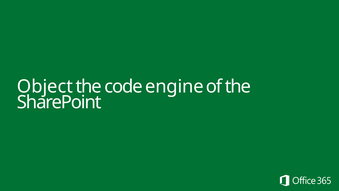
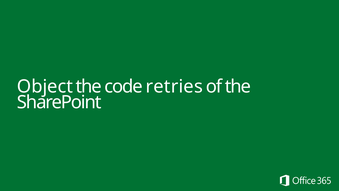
engine: engine -> retries
